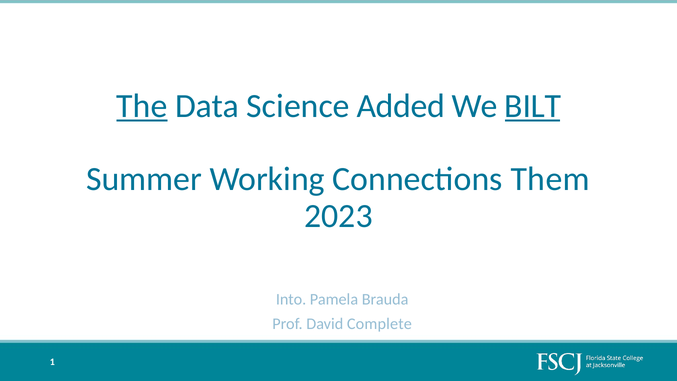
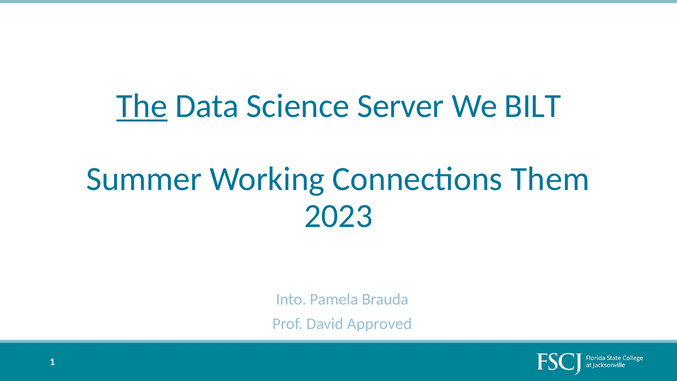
Added: Added -> Server
BILT underline: present -> none
Complete: Complete -> Approved
